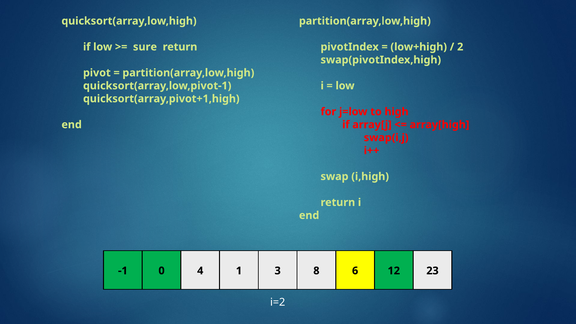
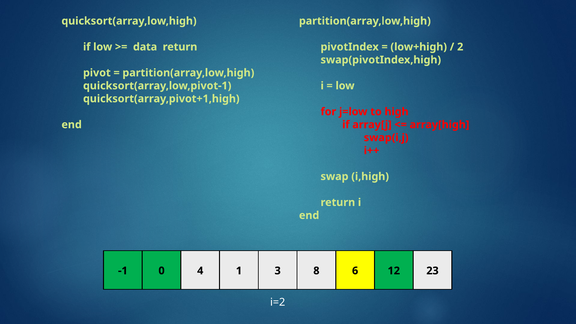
sure: sure -> data
